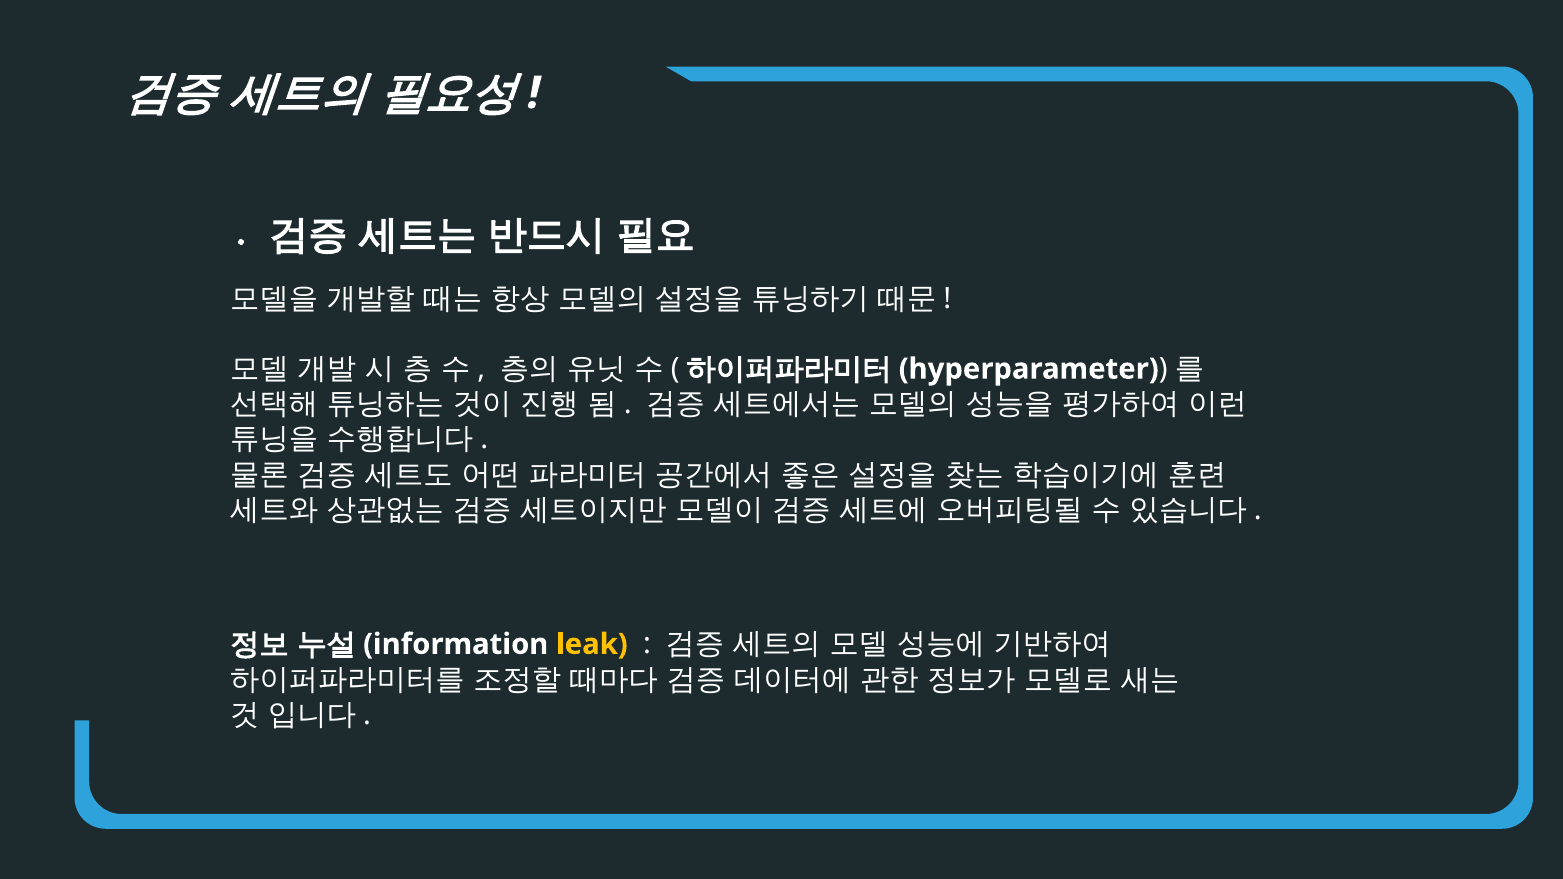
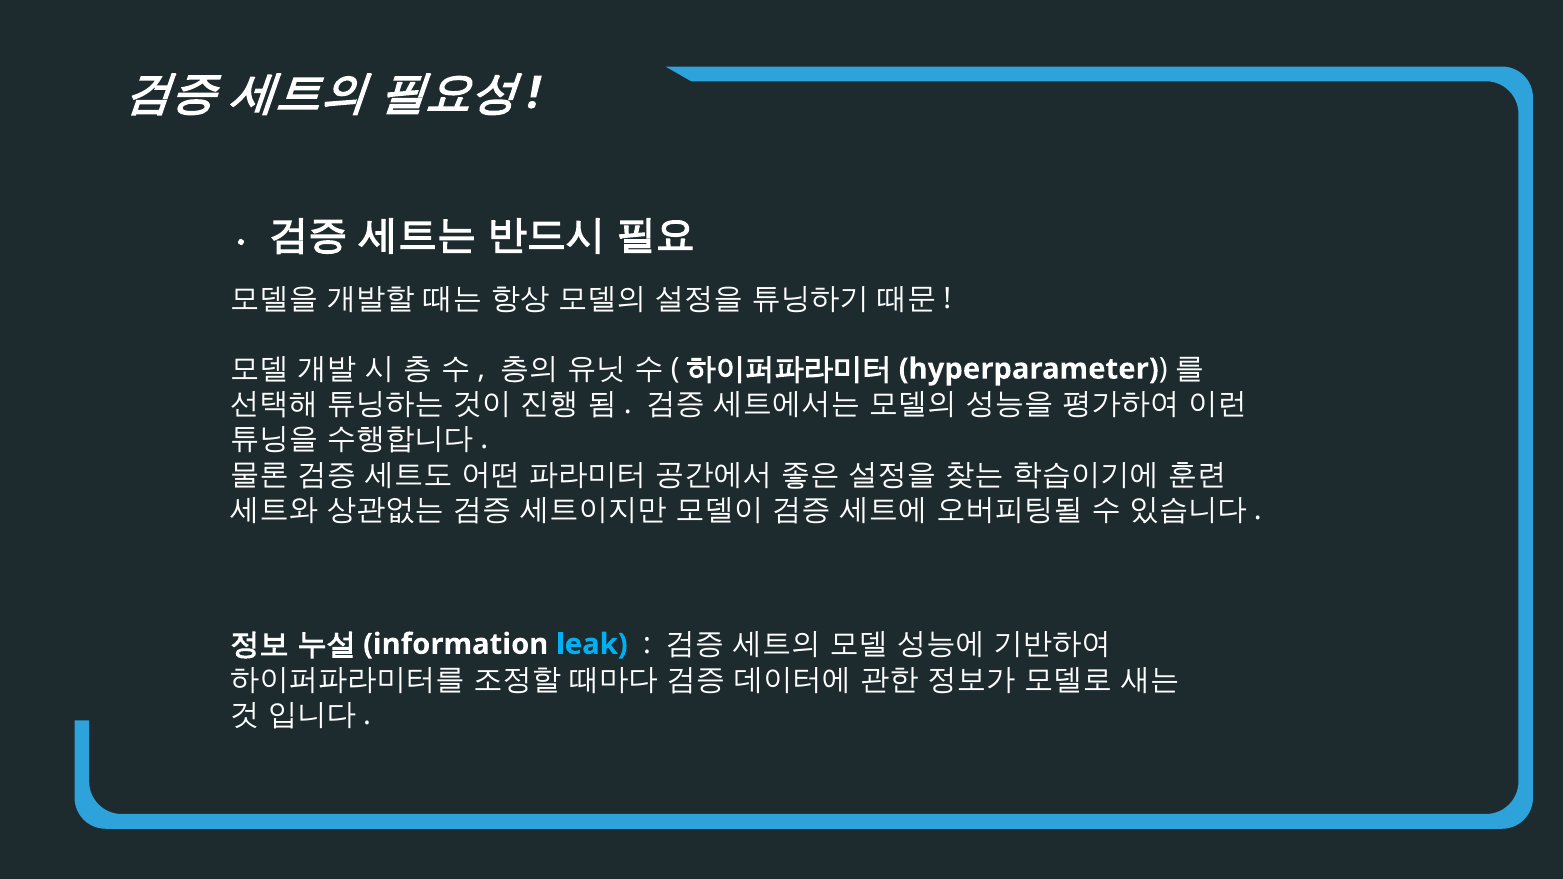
leak colour: yellow -> light blue
